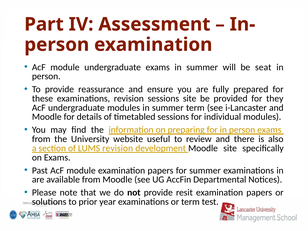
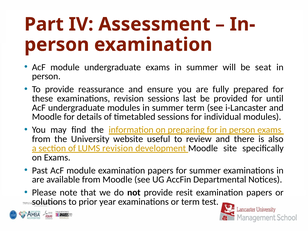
sessions site: site -> last
they: they -> until
